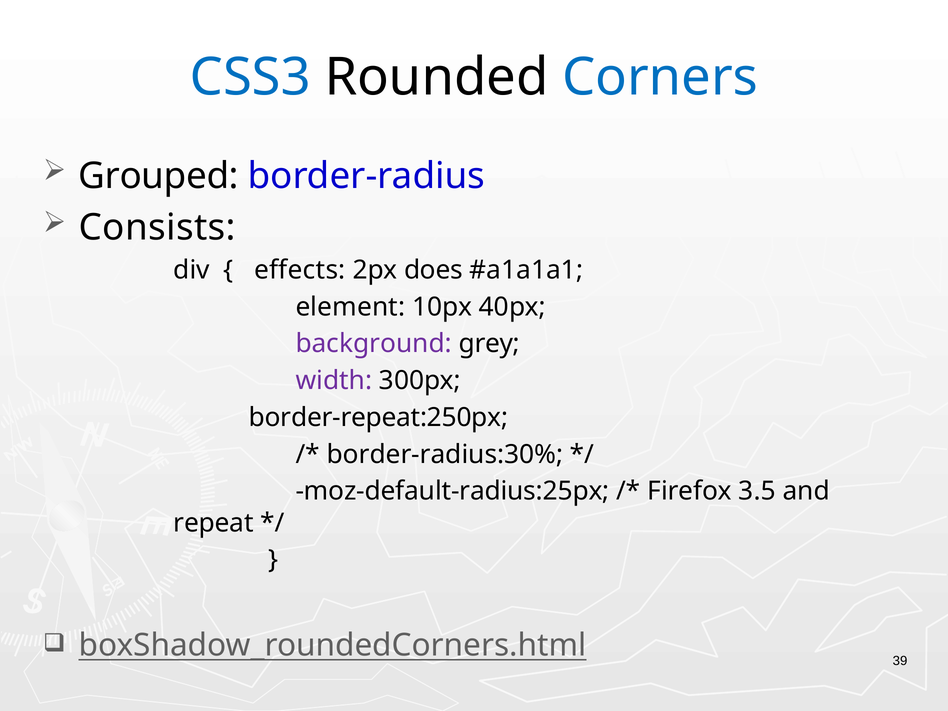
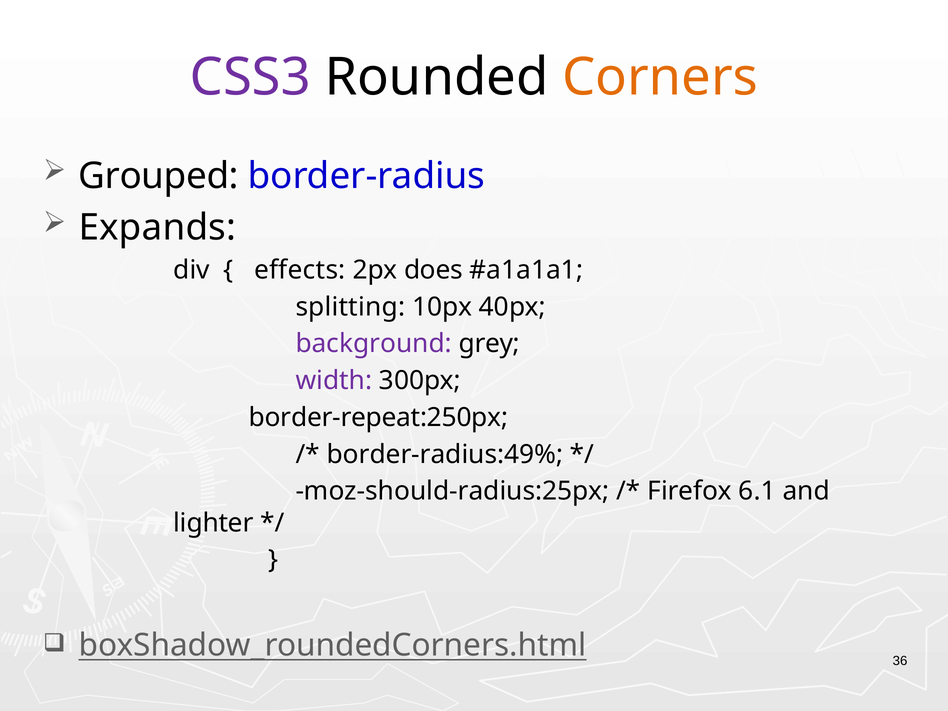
CSS3 colour: blue -> purple
Corners colour: blue -> orange
Consists: Consists -> Expands
element: element -> splitting
border-radius:30%: border-radius:30% -> border-radius:49%
moz-default-radius:25px: moz-default-radius:25px -> moz-should-radius:25px
3.5: 3.5 -> 6.1
repeat: repeat -> lighter
39: 39 -> 36
